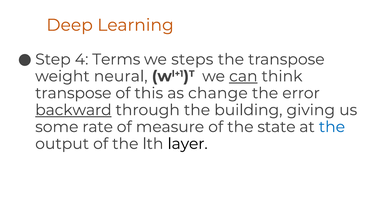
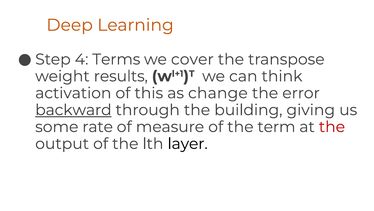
steps: steps -> cover
neural: neural -> results
can underline: present -> none
transpose at (73, 93): transpose -> activation
state: state -> term
the at (332, 127) colour: blue -> red
